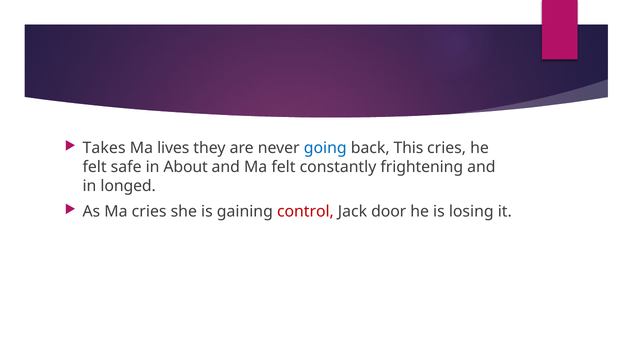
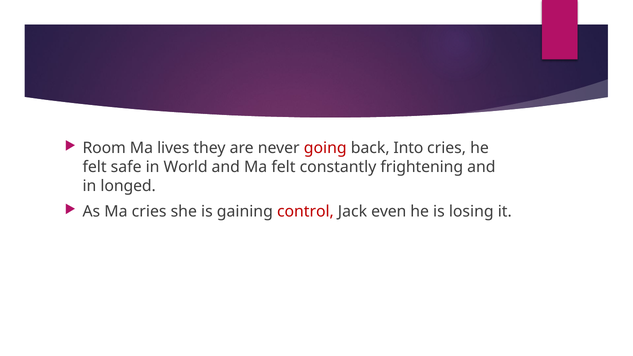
Takes: Takes -> Room
going colour: blue -> red
This: This -> Into
About: About -> World
door: door -> even
